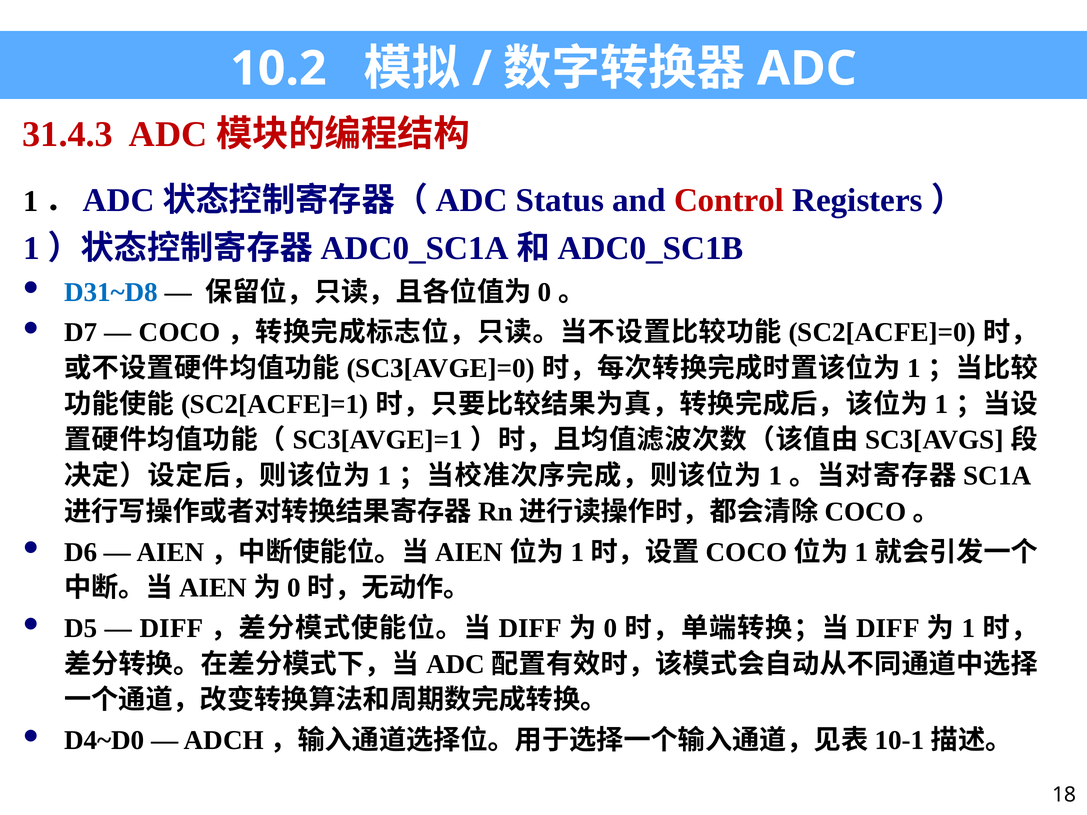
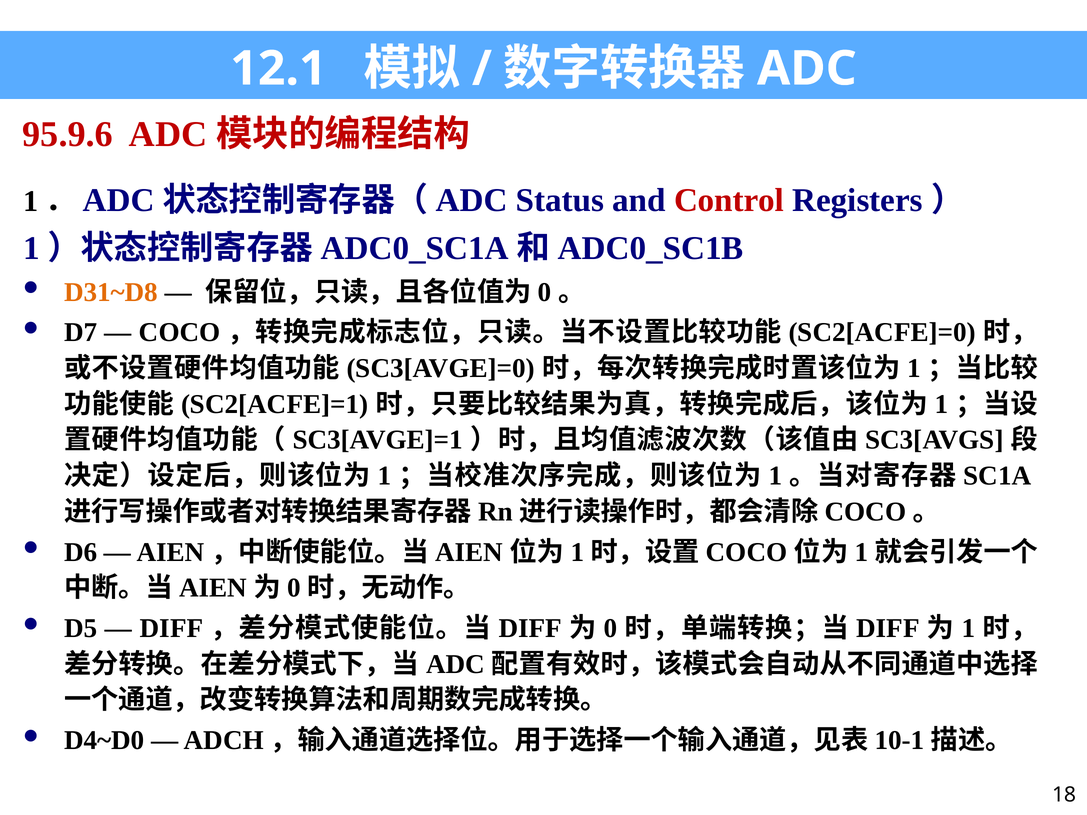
10.2: 10.2 -> 12.1
31.4.3: 31.4.3 -> 95.9.6
D31~D8 colour: blue -> orange
